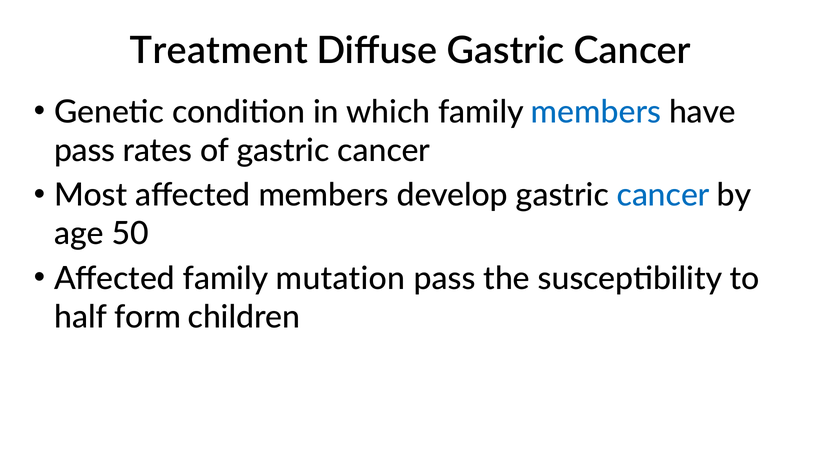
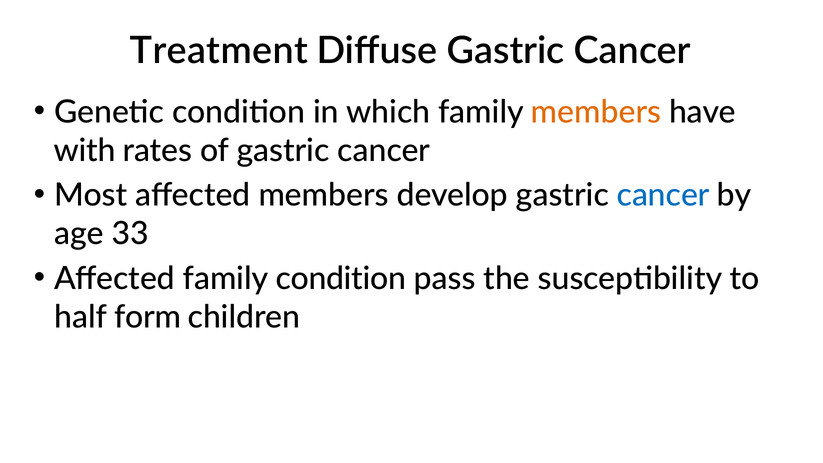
members at (596, 112) colour: blue -> orange
pass at (85, 150): pass -> with
50: 50 -> 33
family mutation: mutation -> condition
